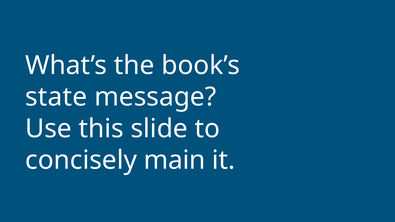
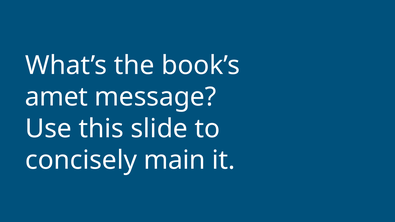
state: state -> amet
